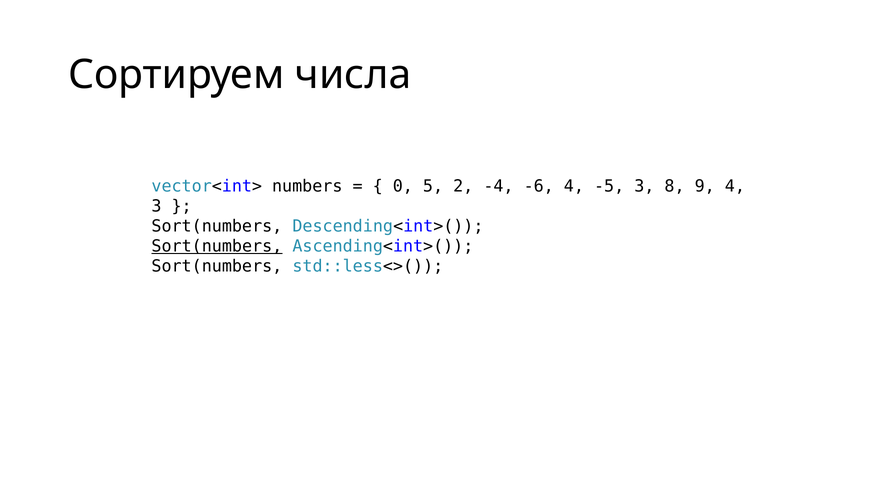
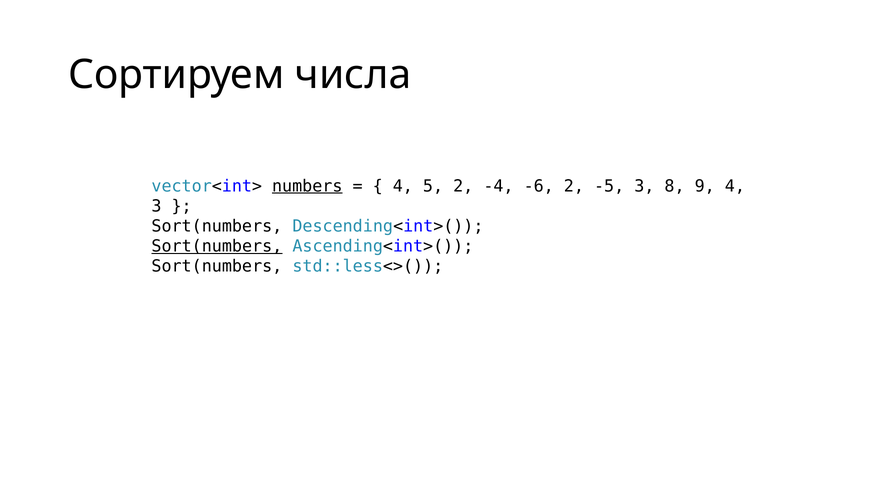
numbers underline: none -> present
0 at (403, 186): 0 -> 4
-6 4: 4 -> 2
